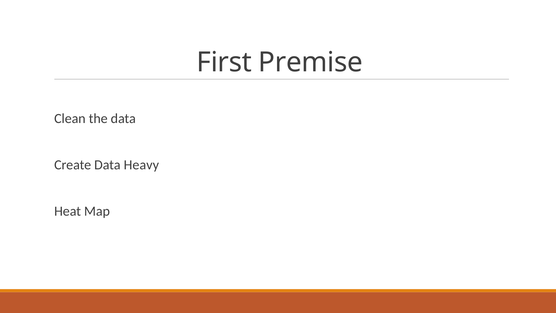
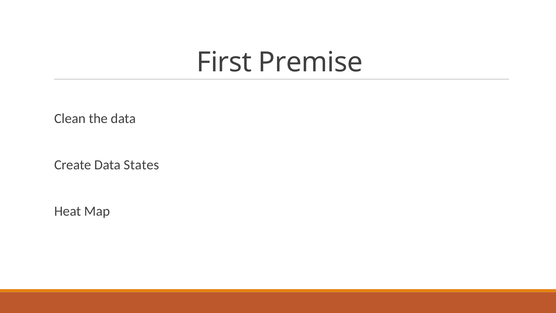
Heavy: Heavy -> States
